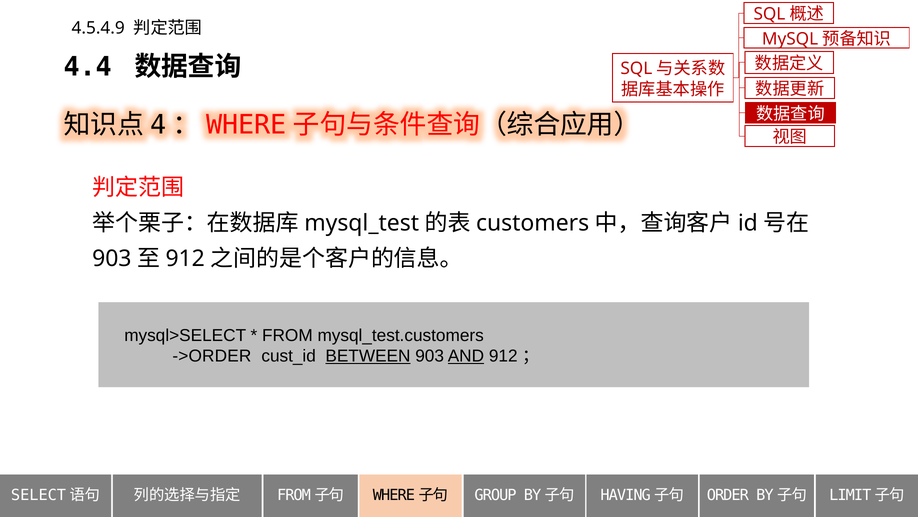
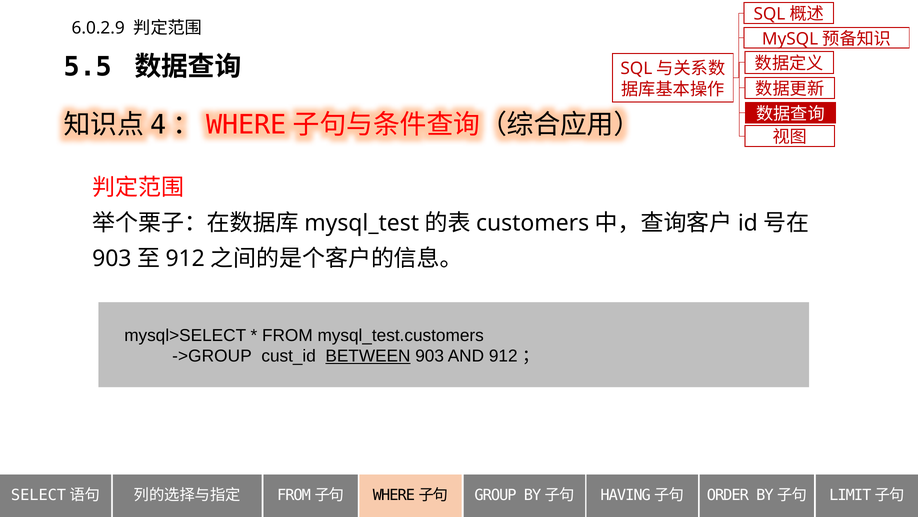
4.5.4.9: 4.5.4.9 -> 6.0.2.9
4.4: 4.4 -> 5.5
->ORDER: ->ORDER -> ->GROUP
AND underline: present -> none
